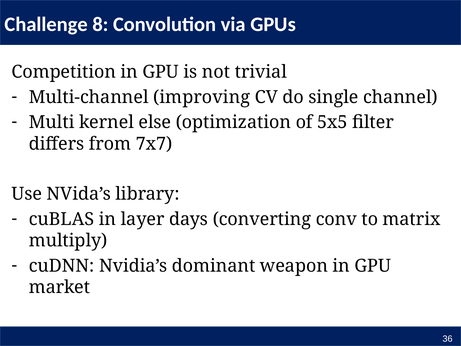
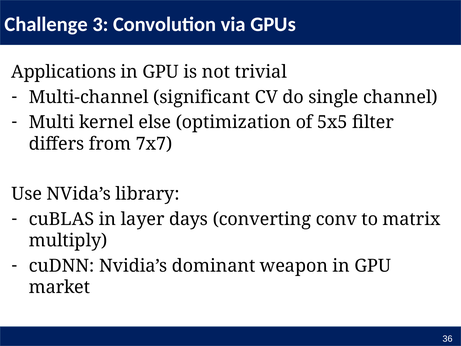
8: 8 -> 3
Competition: Competition -> Applications
improving: improving -> significant
